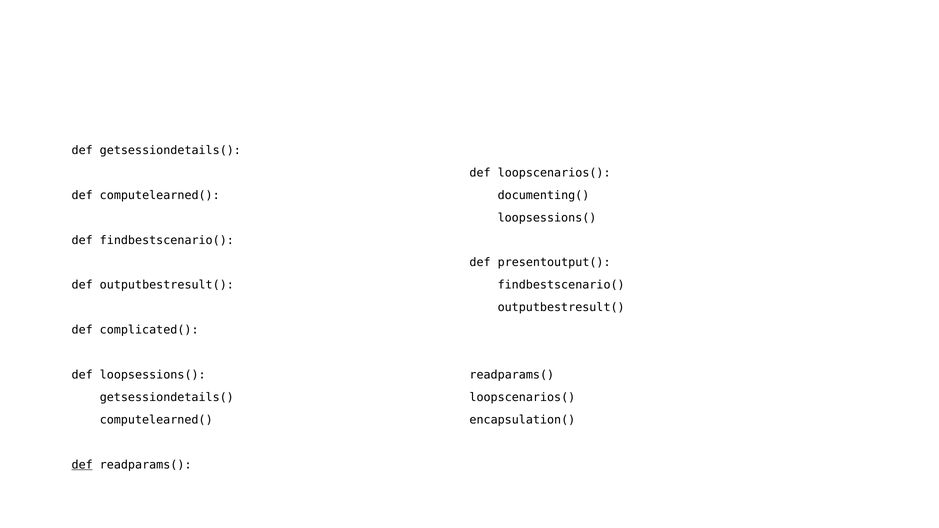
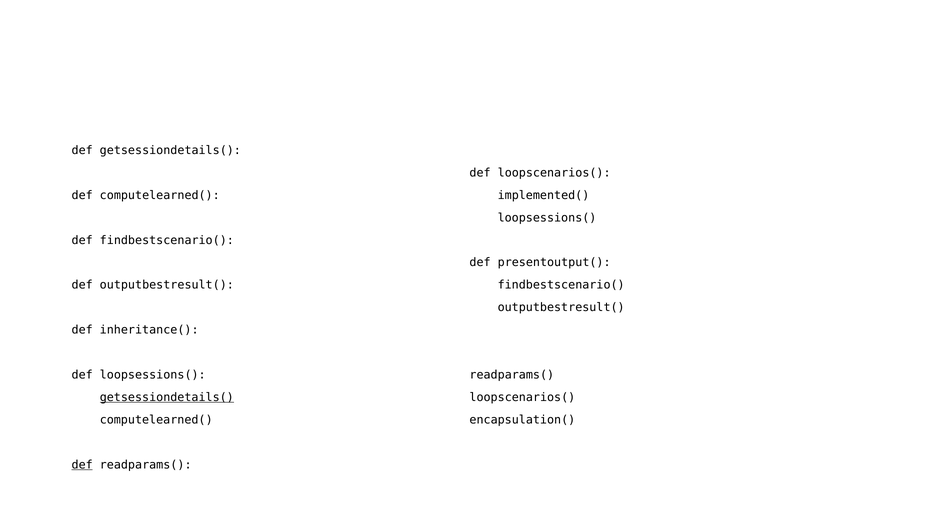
documenting(: documenting( -> implemented(
complicated(: complicated( -> inheritance(
getsessiondetails( at (167, 397) underline: none -> present
